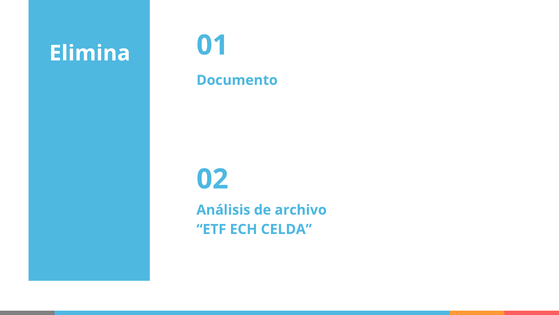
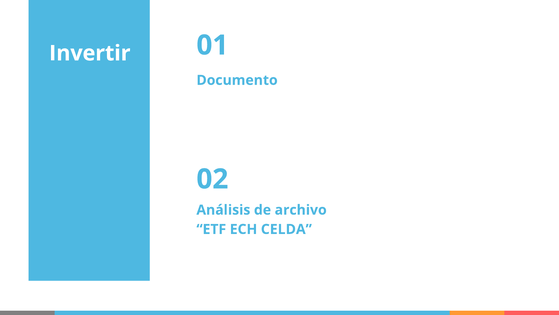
Elimina: Elimina -> Invertir
